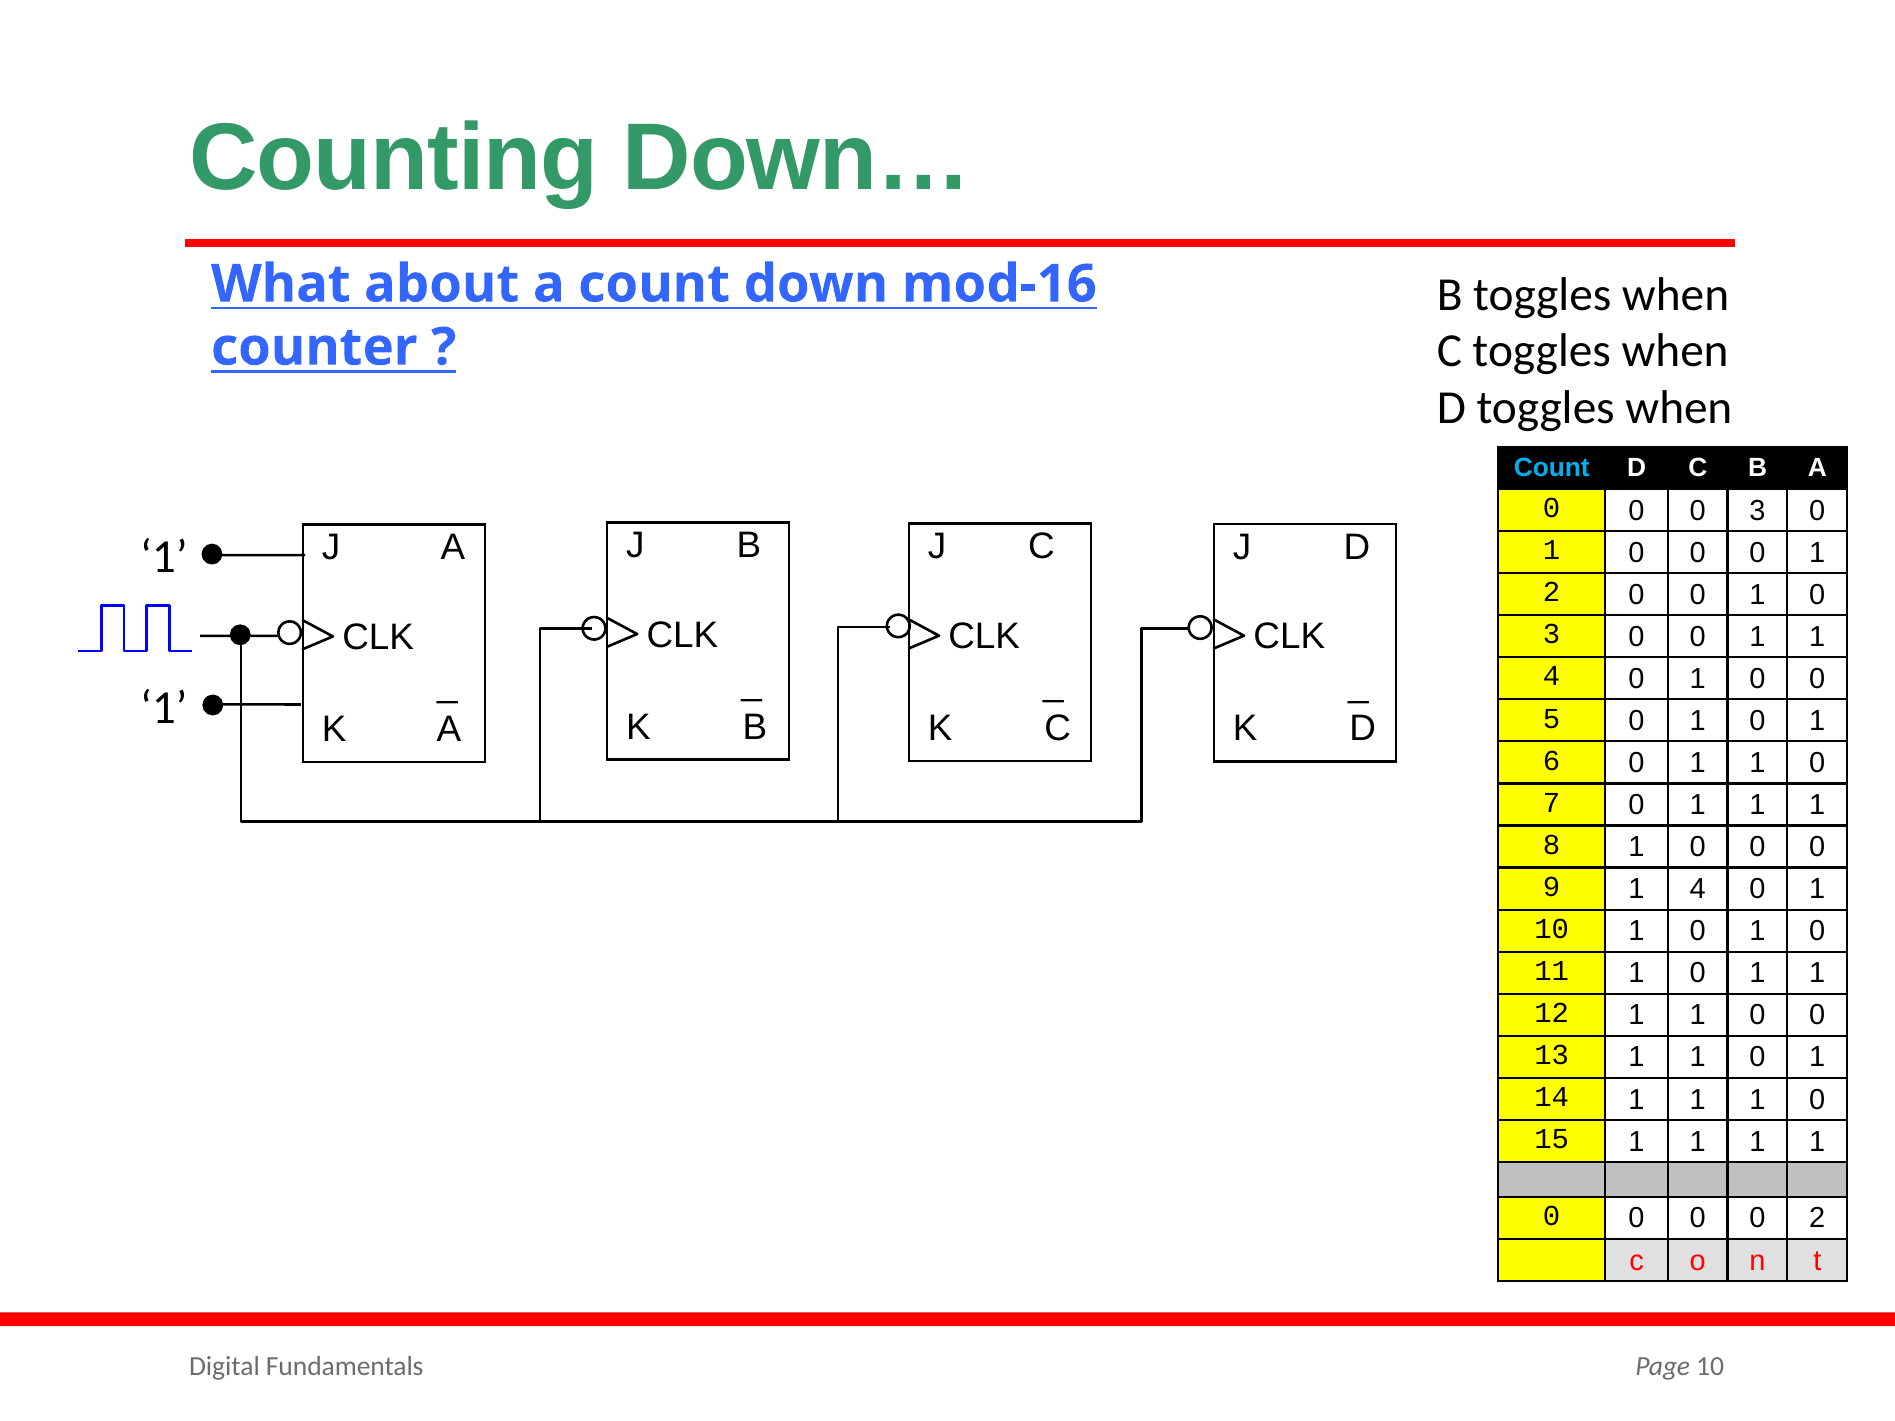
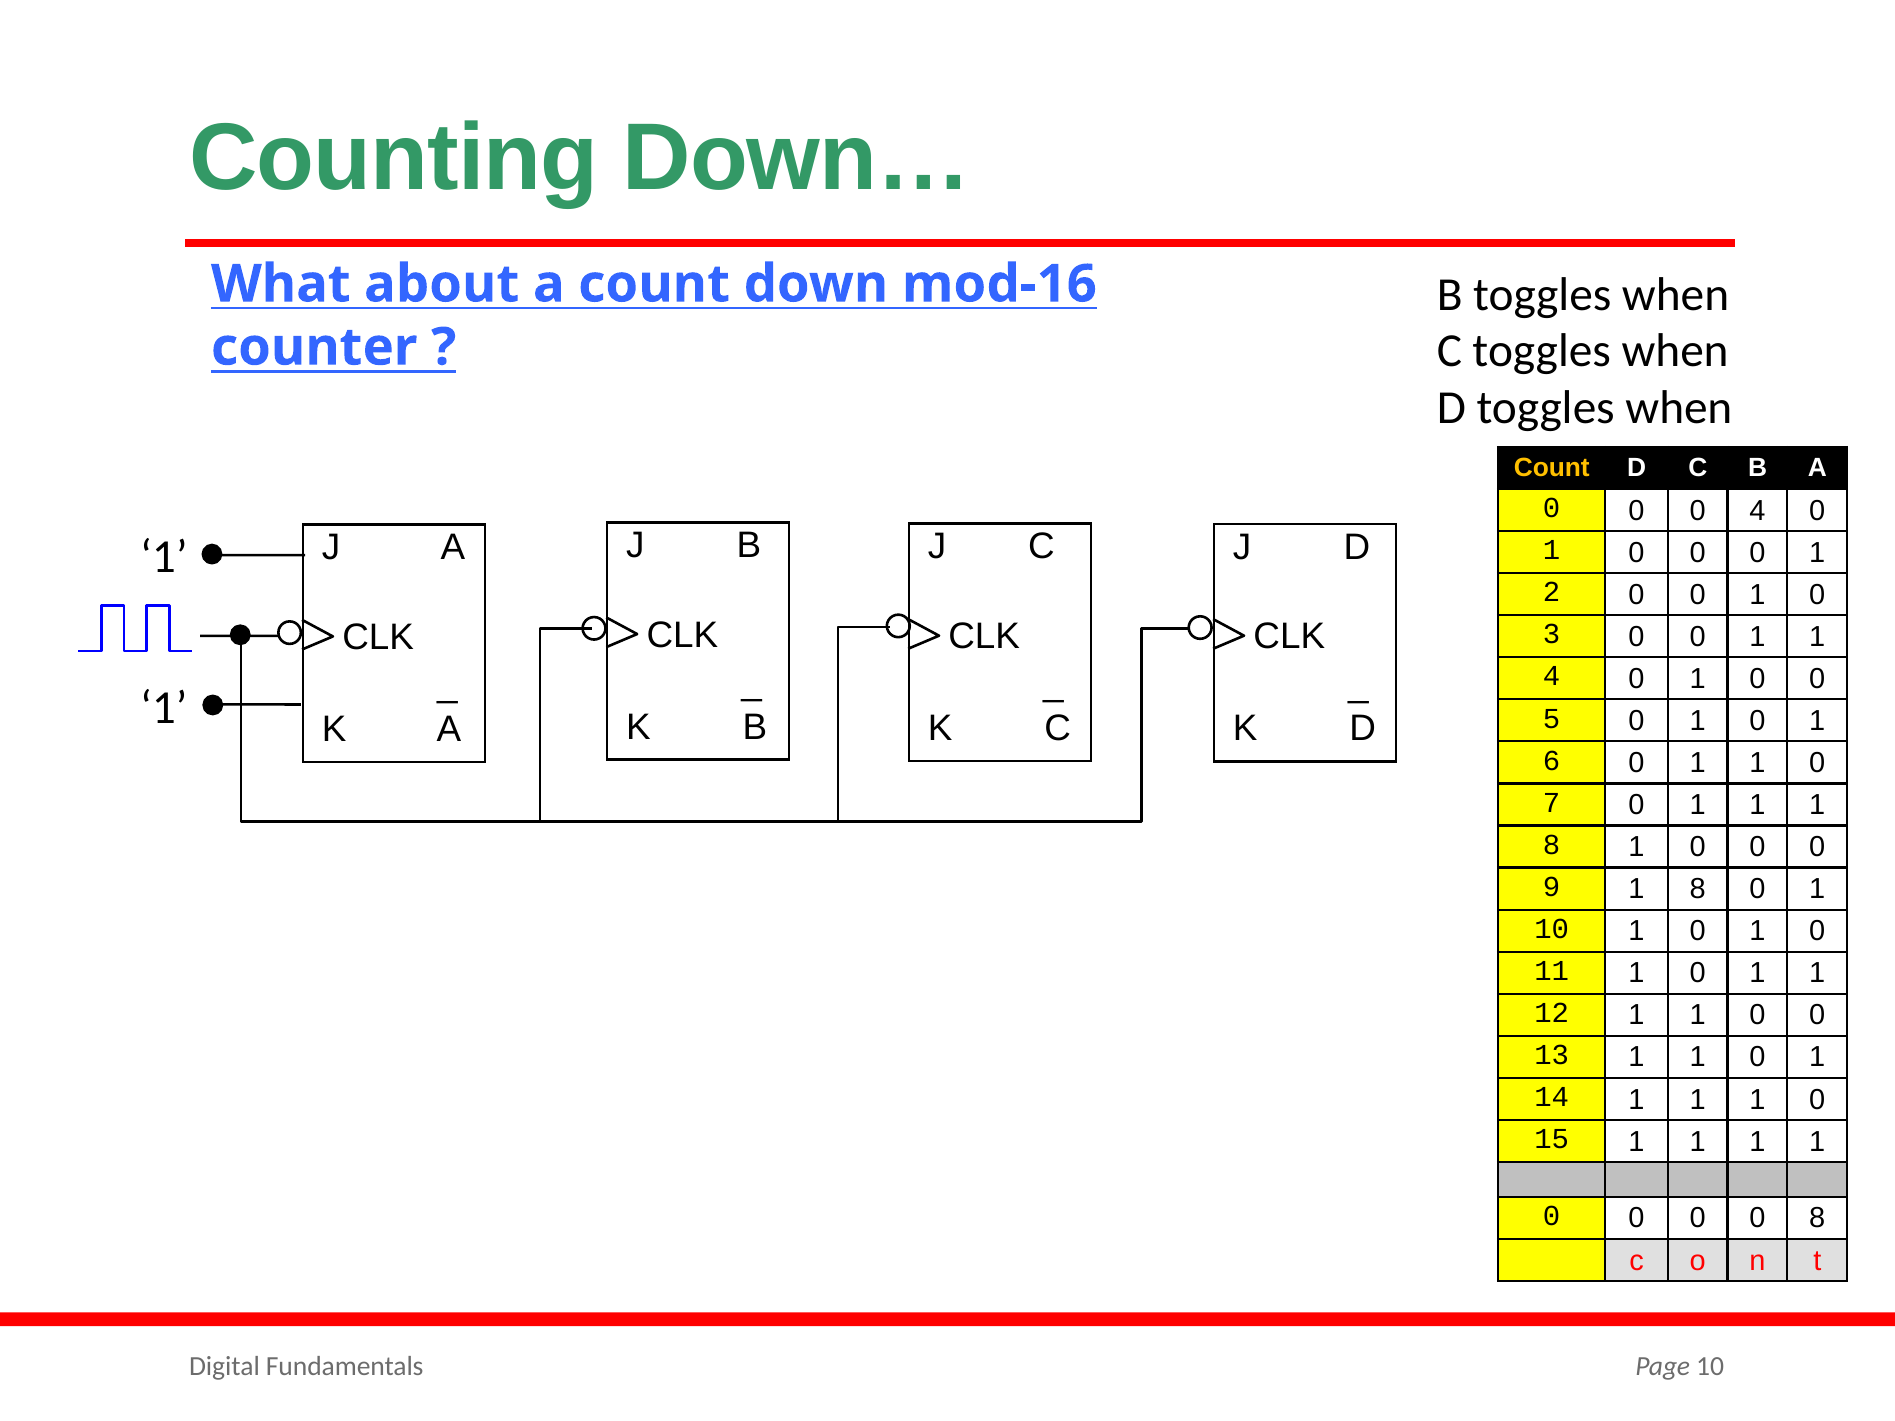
Count at (1552, 468) colour: light blue -> yellow
0 0 3: 3 -> 4
9 1 4: 4 -> 8
0 2: 2 -> 8
